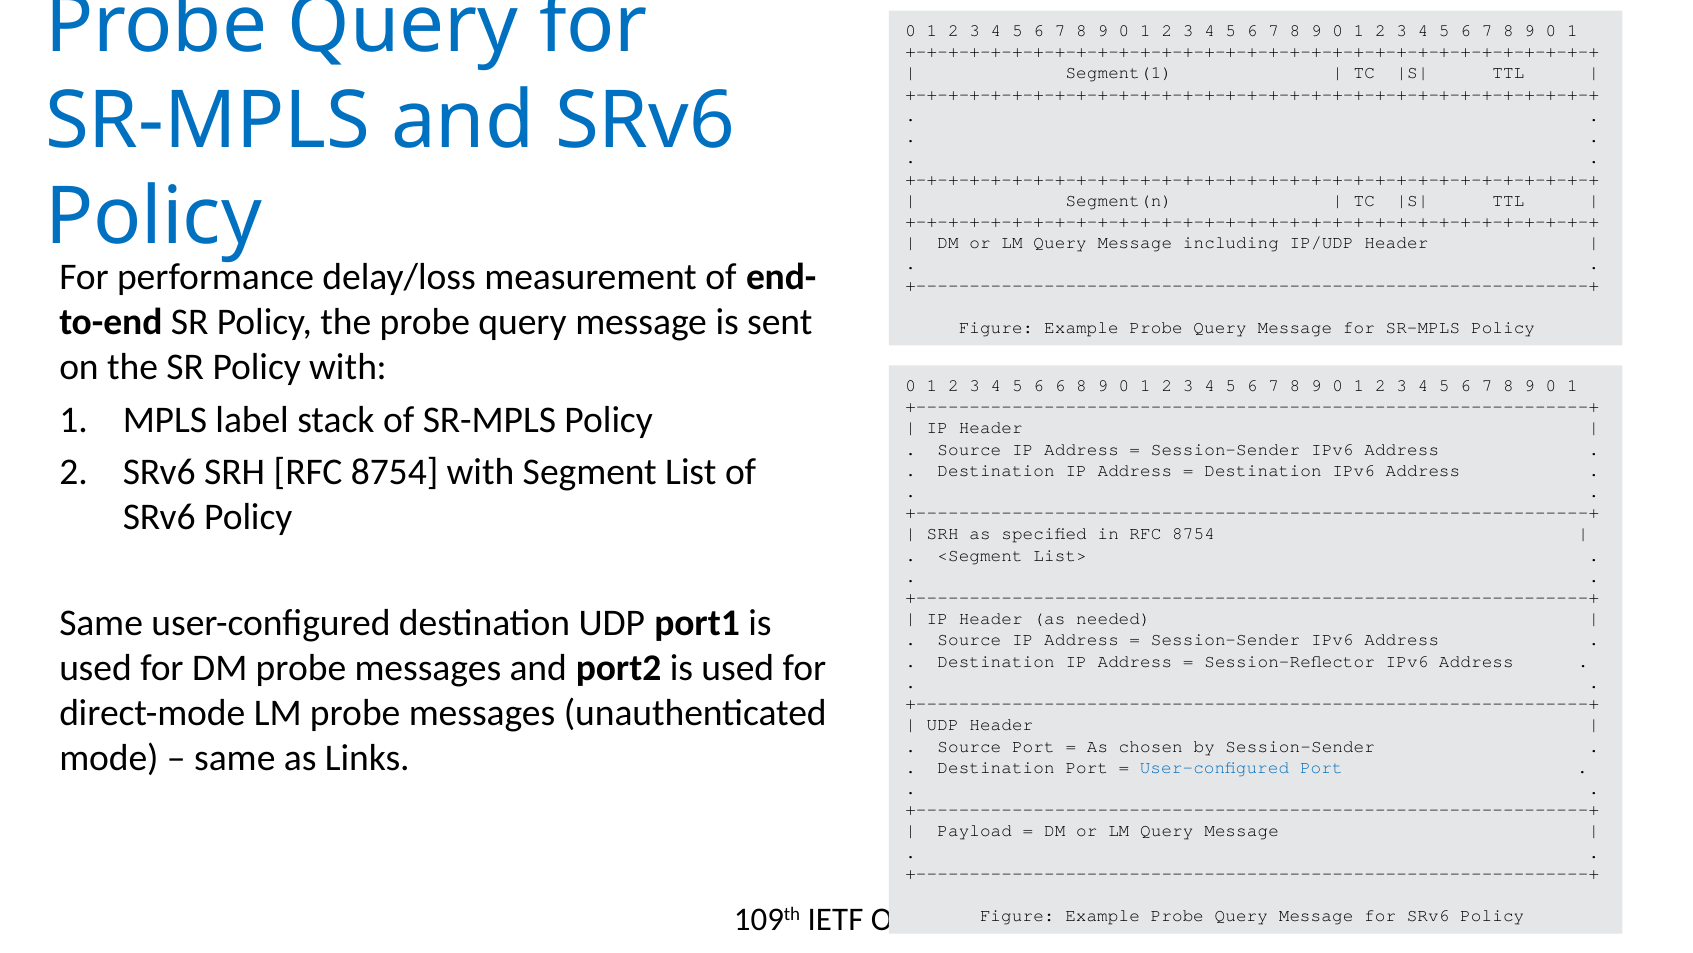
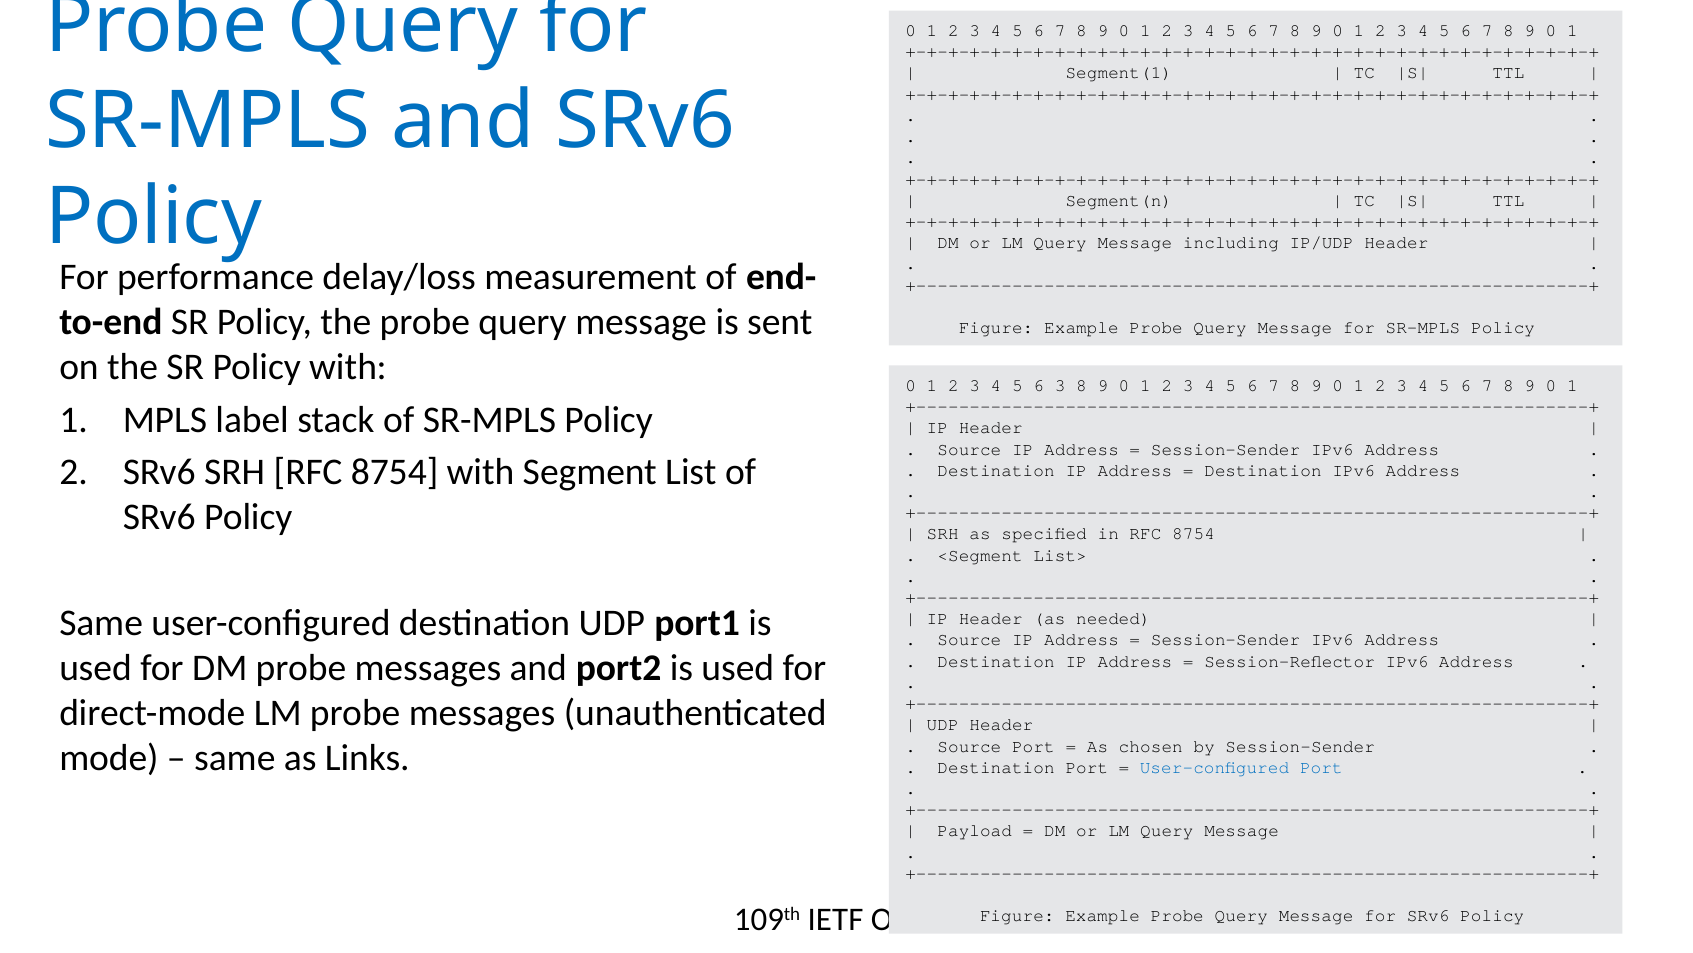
6 6: 6 -> 3
